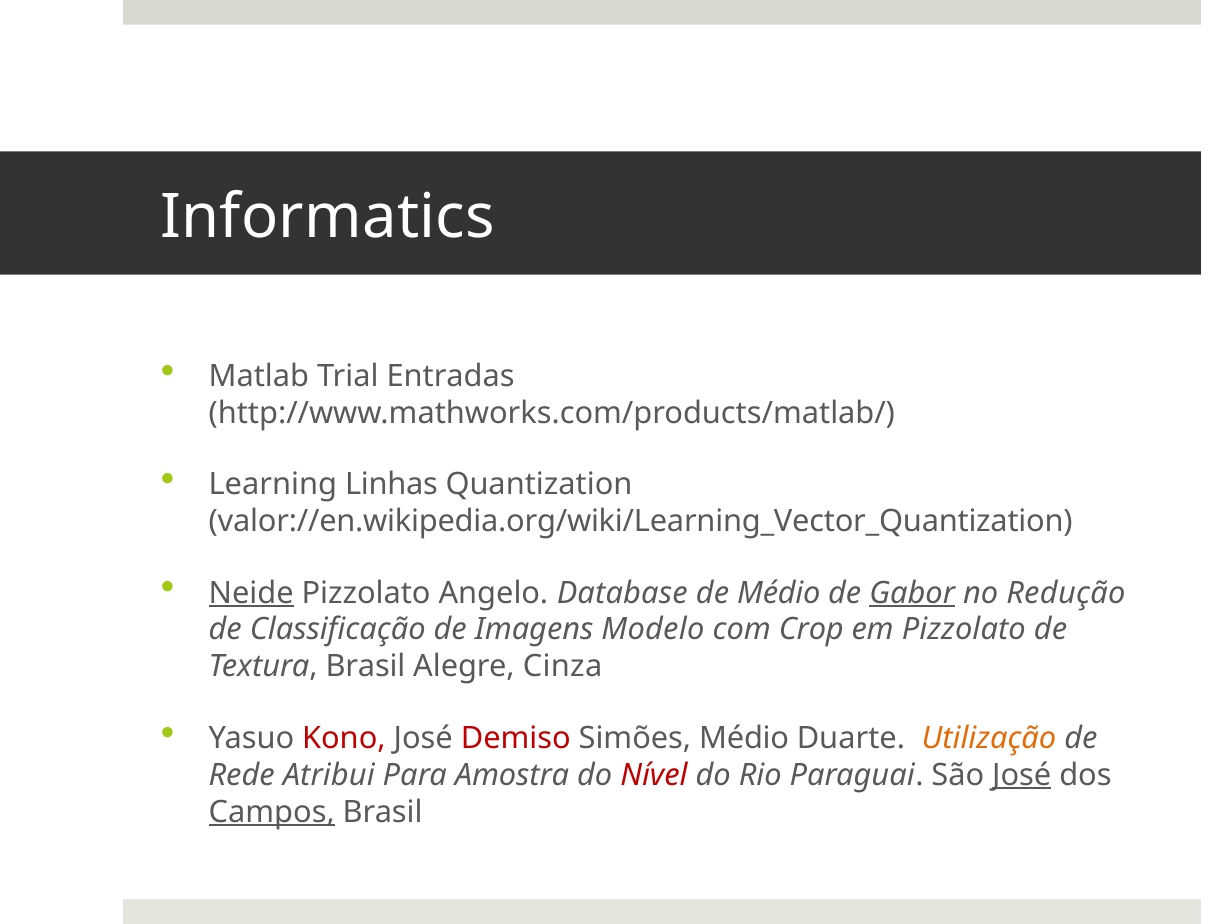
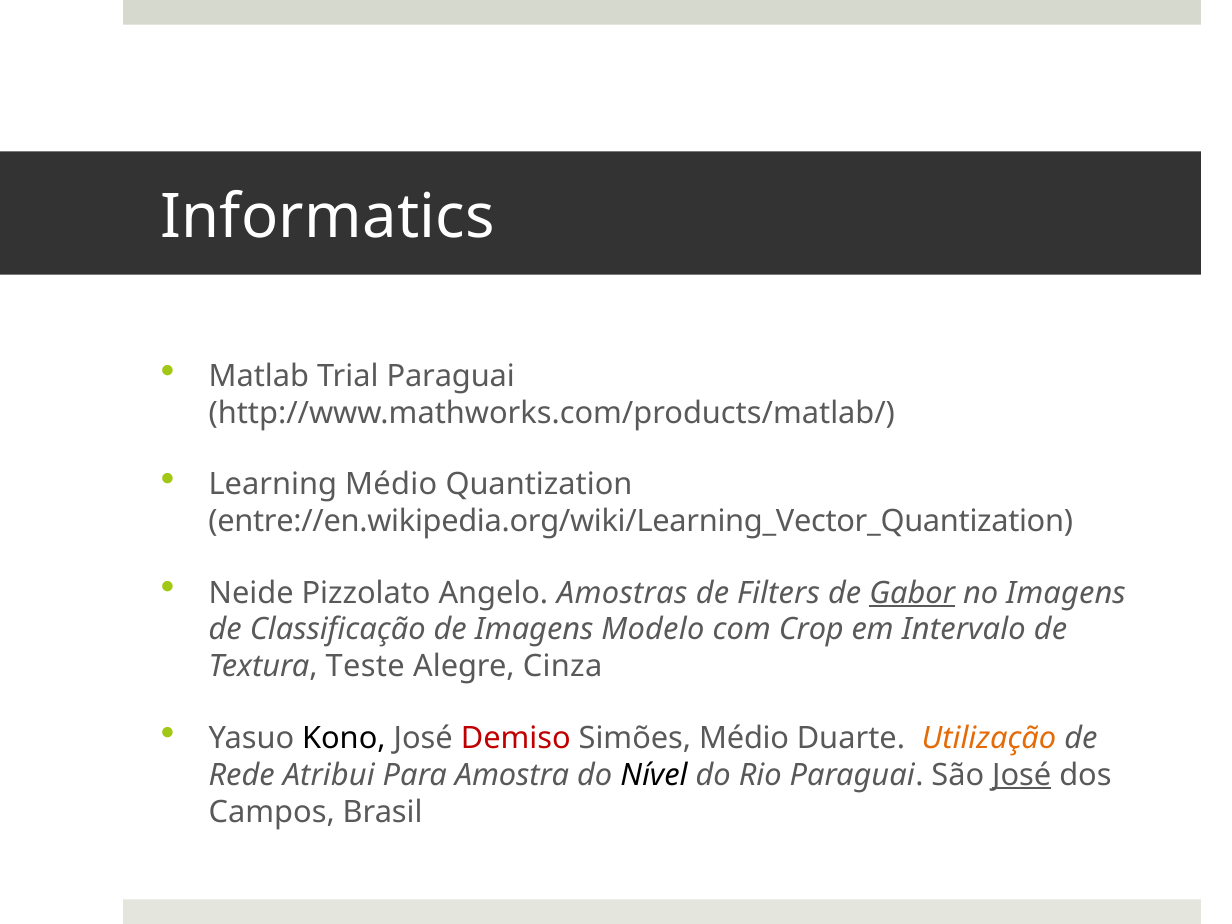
Trial Entradas: Entradas -> Paraguai
Learning Linhas: Linhas -> Médio
valor://en.wikipedia.org/wiki/Learning_Vector_Quantization: valor://en.wikipedia.org/wiki/Learning_Vector_Quantization -> entre://en.wikipedia.org/wiki/Learning_Vector_Quantization
Neide underline: present -> none
Database: Database -> Amostras
de Médio: Médio -> Filters
no Redução: Redução -> Imagens
em Pizzolato: Pizzolato -> Intervalo
Textura Brasil: Brasil -> Teste
Kono colour: red -> black
Nível colour: red -> black
Campos underline: present -> none
